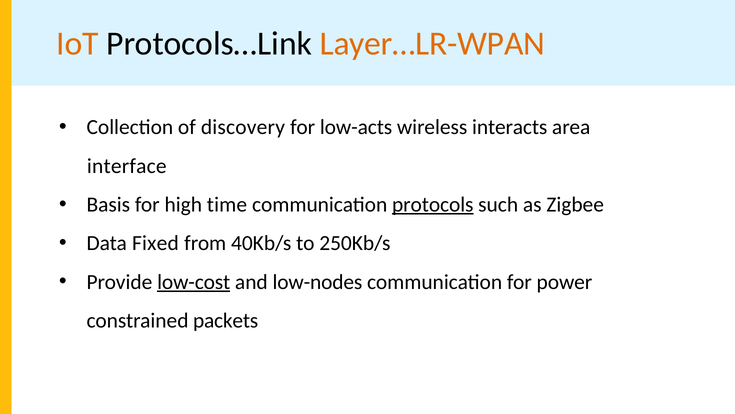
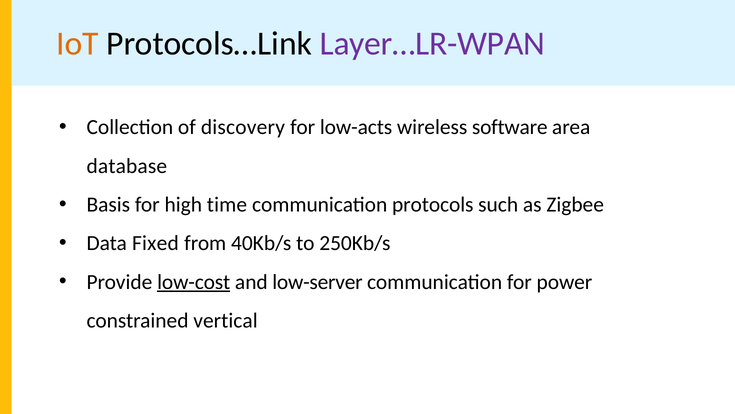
Layer…LR-WPAN colour: orange -> purple
interacts: interacts -> software
interface: interface -> database
protocols underline: present -> none
low-nodes: low-nodes -> low-server
packets: packets -> vertical
